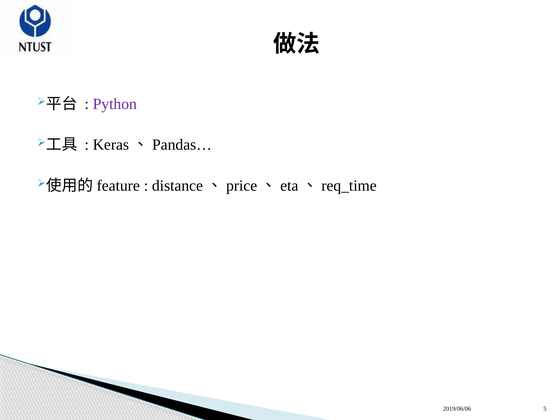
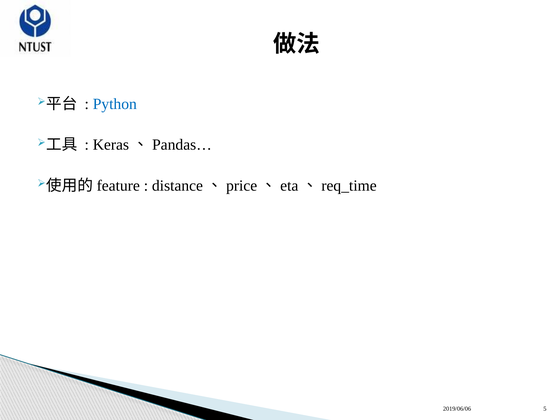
Python colour: purple -> blue
